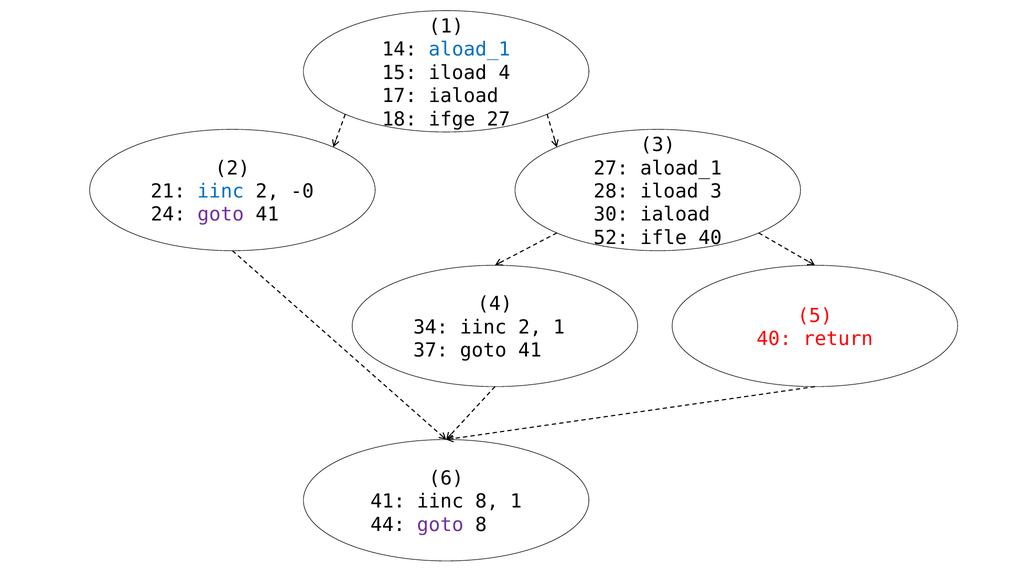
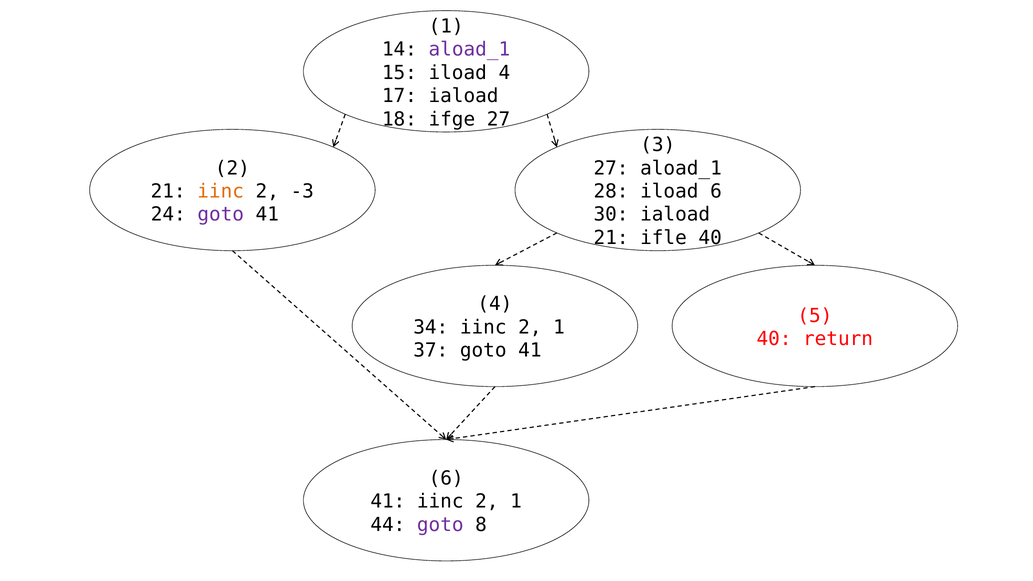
aload_1 at (469, 49) colour: blue -> purple
iinc at (221, 191) colour: blue -> orange
-0: -0 -> -3
iload 3: 3 -> 6
52 at (611, 238): 52 -> 21
41 iinc 8: 8 -> 2
